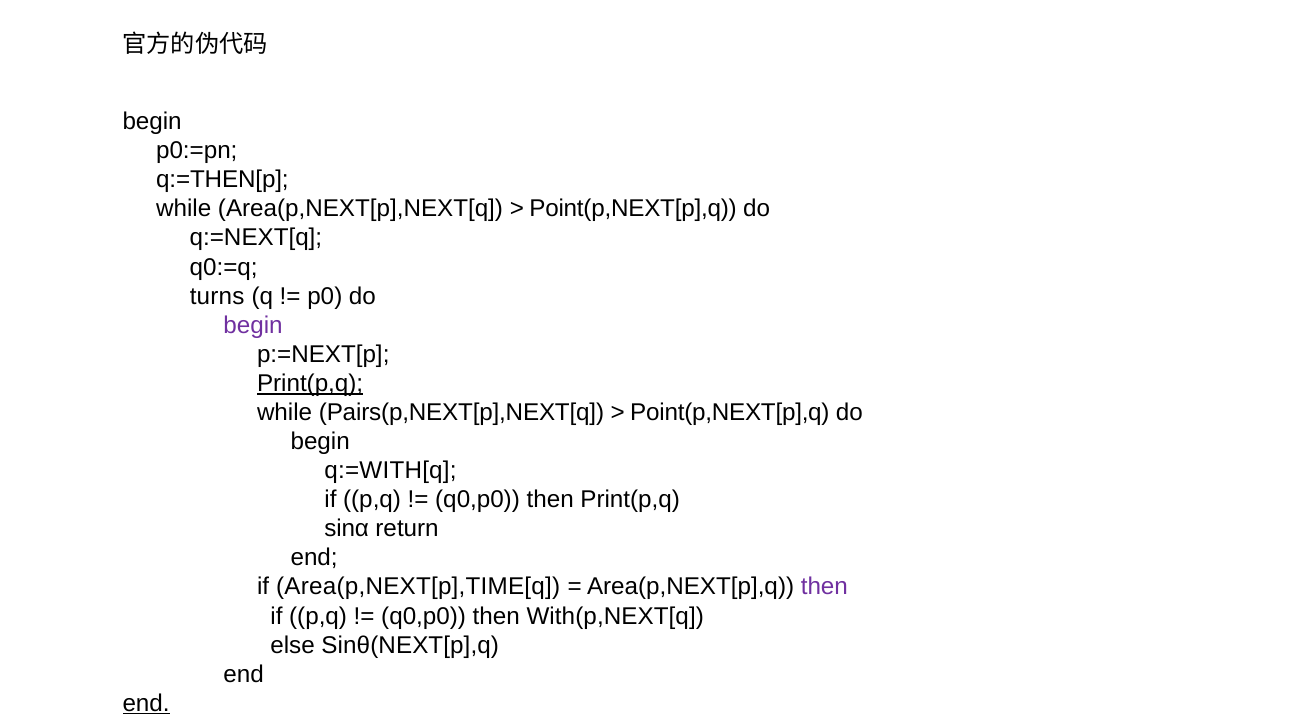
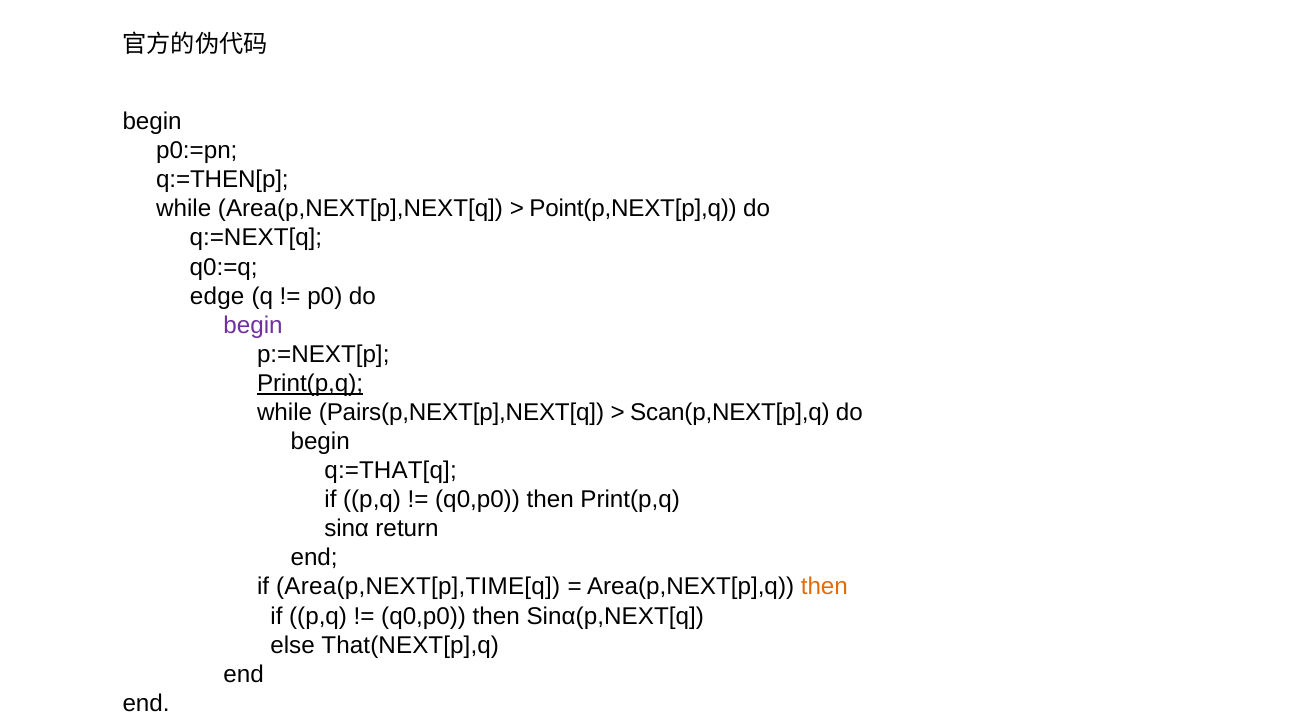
turns: turns -> edge
Point(p,NEXT[p],q at (730, 412): Point(p,NEXT[p],q -> Scan(p,NEXT[p],q
q:=WITH[q: q:=WITH[q -> q:=THAT[q
then at (824, 587) colour: purple -> orange
With(p,NEXT[q: With(p,NEXT[q -> Sinα(p,NEXT[q
Sinθ(NEXT[p],q: Sinθ(NEXT[p],q -> That(NEXT[p],q
end at (146, 703) underline: present -> none
